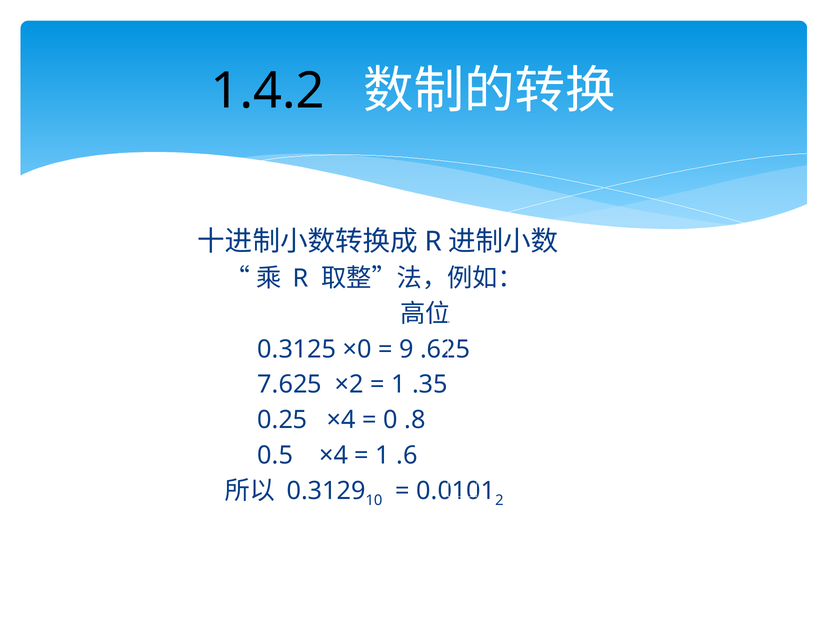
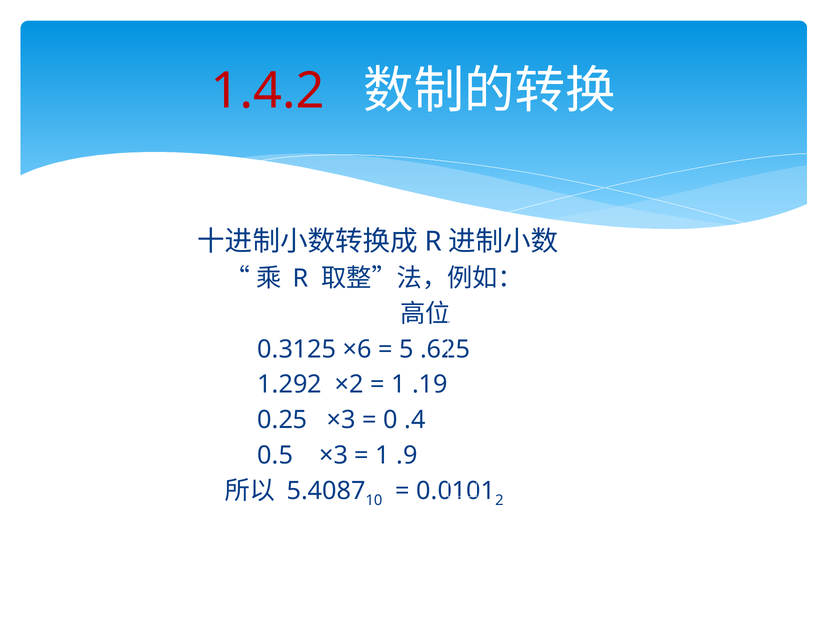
1.4.2 colour: black -> red
×0: ×0 -> ×6
9: 9 -> 5
7.625: 7.625 -> 1.292
.35: .35 -> .19
0.25 ×4: ×4 -> ×3
.8: .8 -> .4
0.5 ×4: ×4 -> ×3
.6: .6 -> .9
0.3129: 0.3129 -> 5.4087
